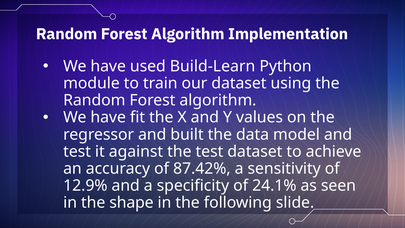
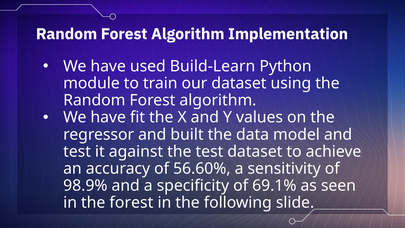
87.42%: 87.42% -> 56.60%
12.9%: 12.9% -> 98.9%
24.1%: 24.1% -> 69.1%
the shape: shape -> forest
